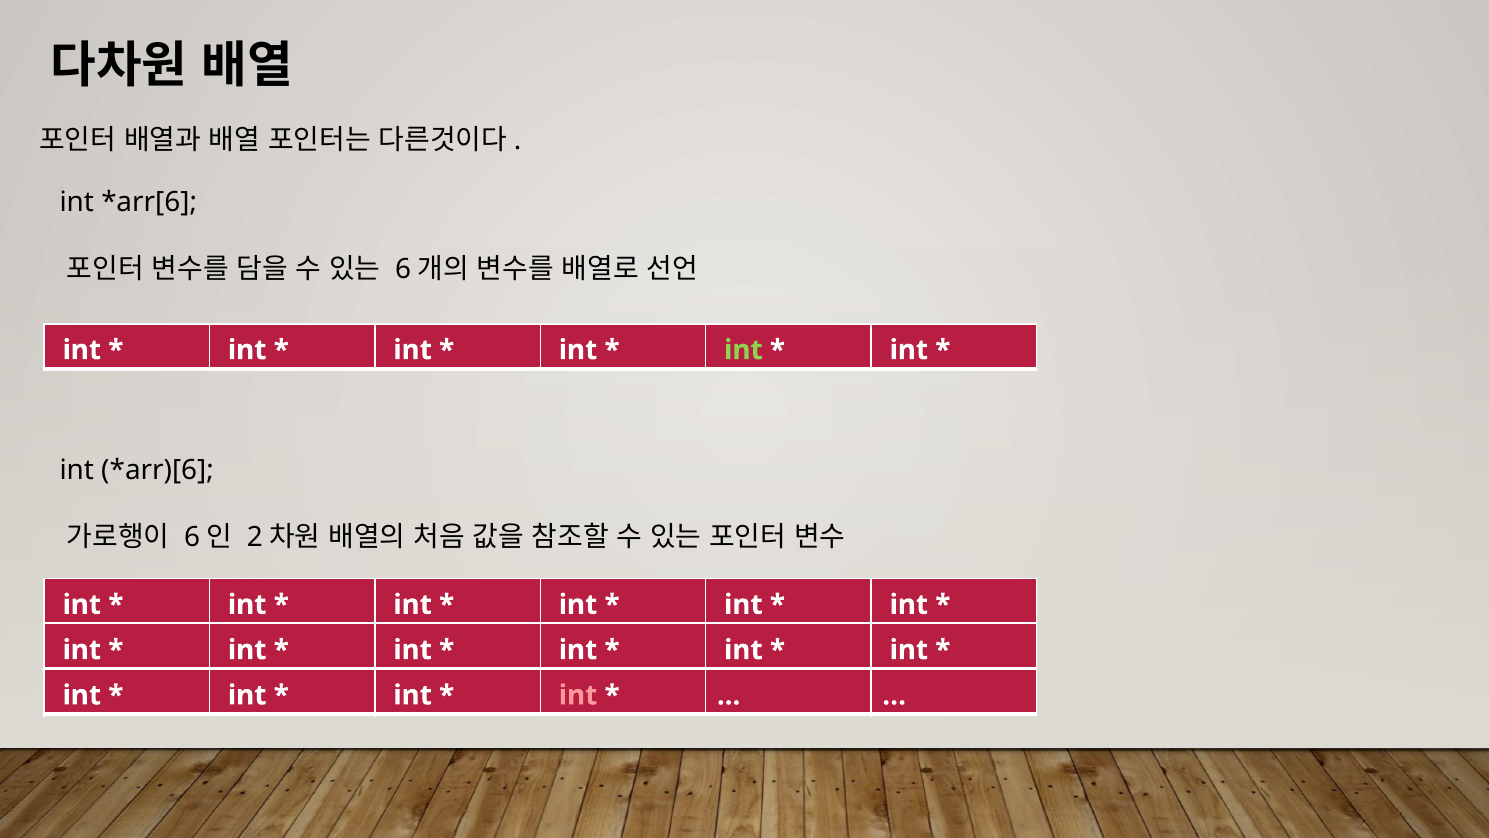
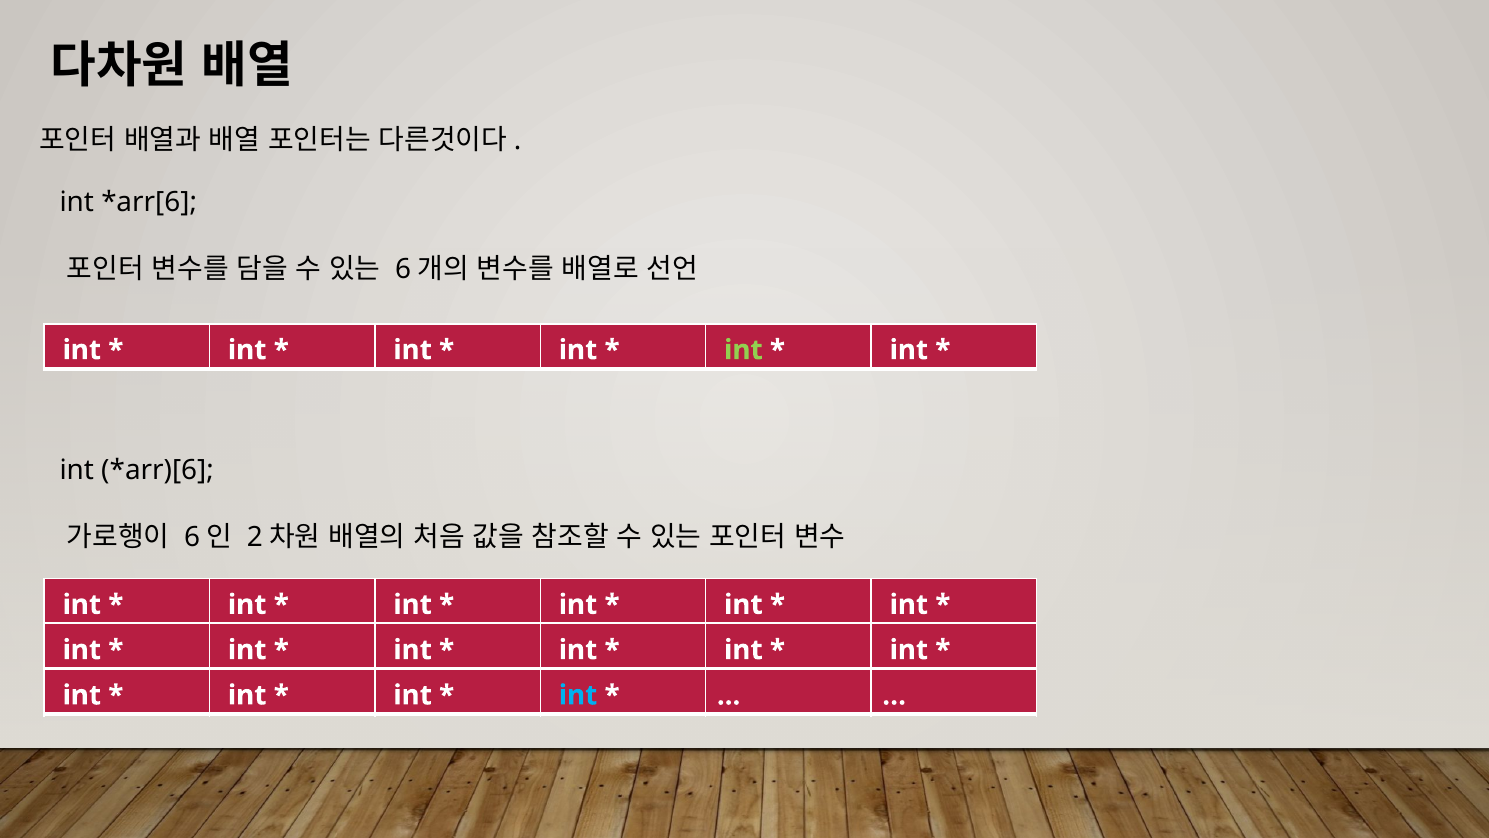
int at (578, 695) colour: pink -> light blue
